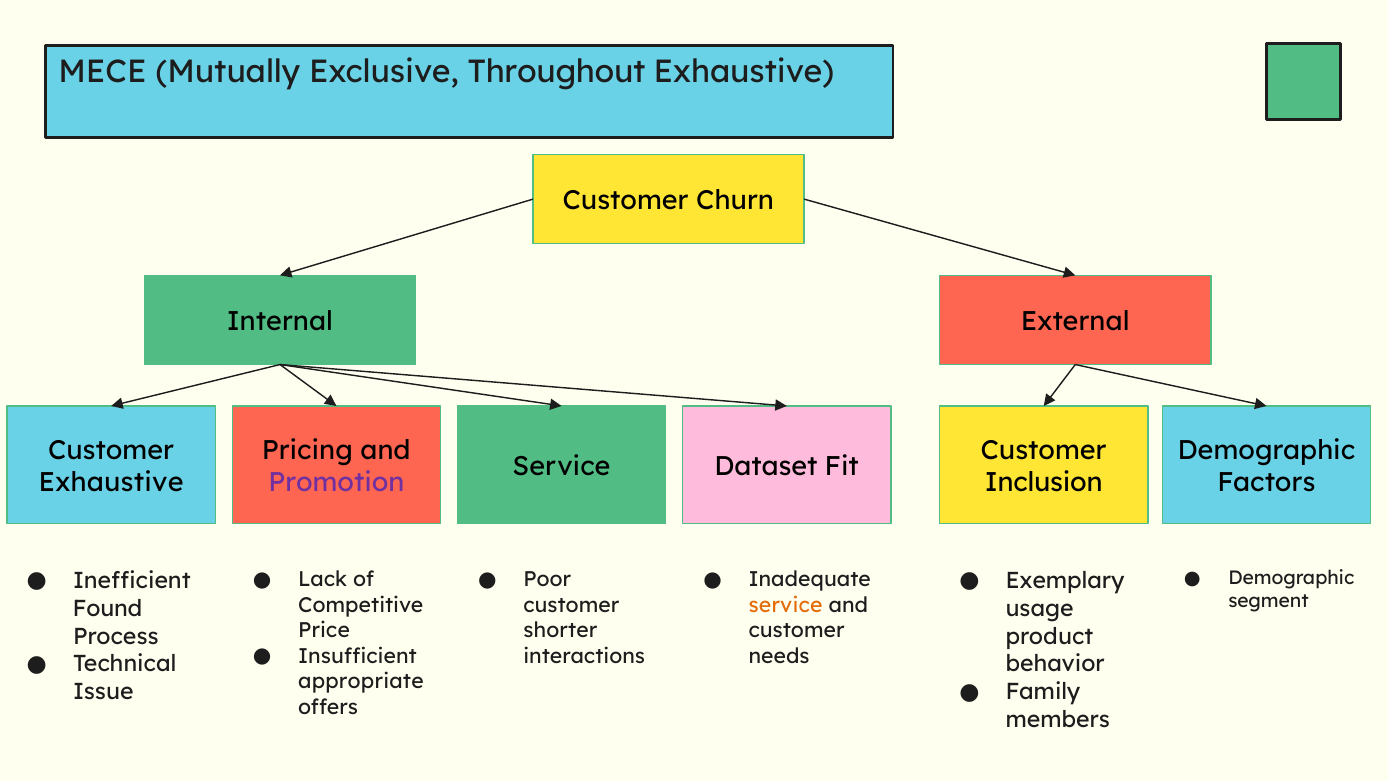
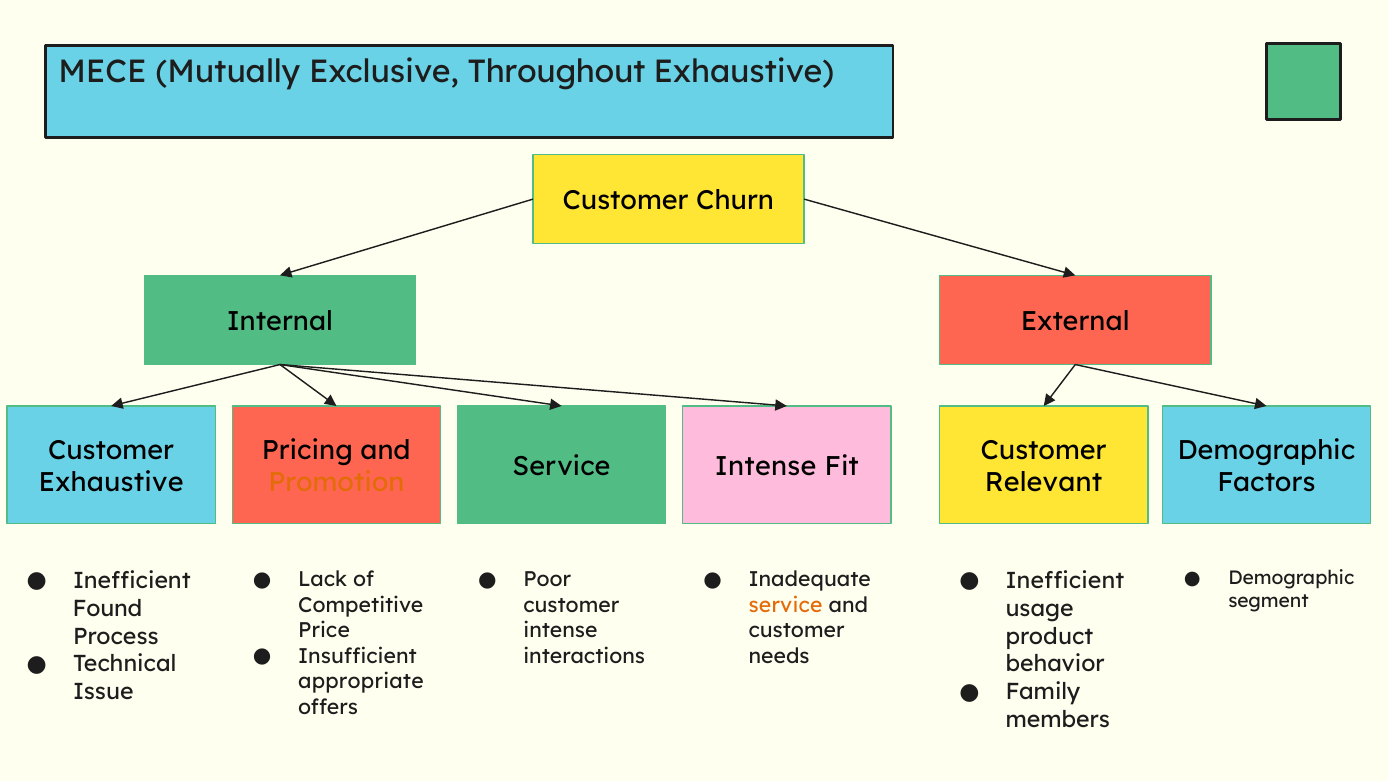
Service Dataset: Dataset -> Intense
Promotion colour: purple -> orange
Inclusion: Inclusion -> Relevant
Exemplary at (1065, 581): Exemplary -> Inefficient
shorter at (560, 630): shorter -> intense
